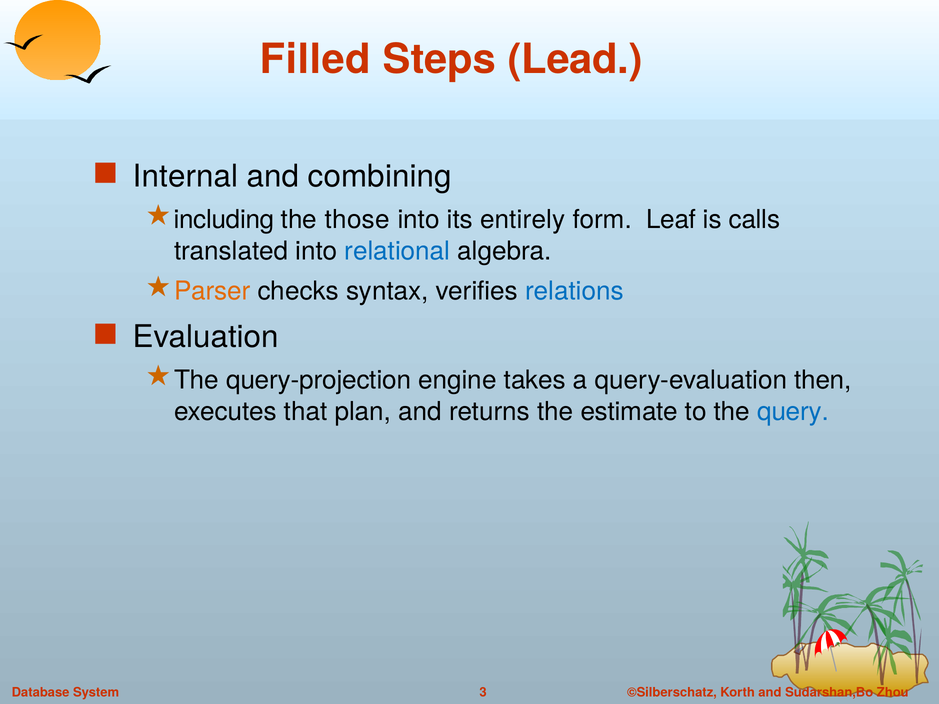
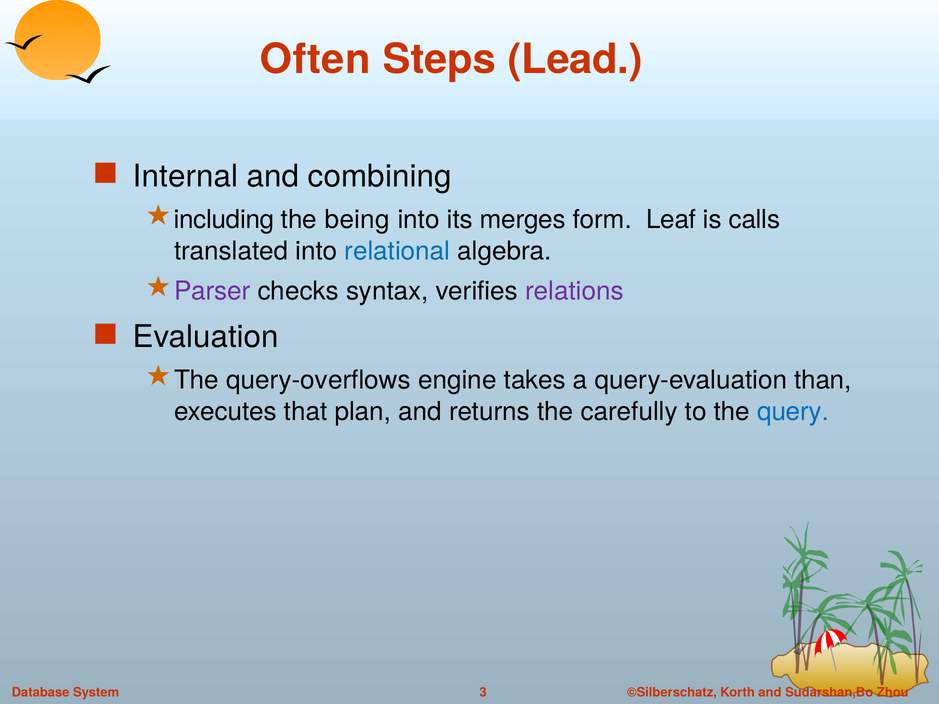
Filled: Filled -> Often
those: those -> being
entirely: entirely -> merges
Parser colour: orange -> purple
relations colour: blue -> purple
query-projection: query-projection -> query-overflows
then: then -> than
estimate: estimate -> carefully
